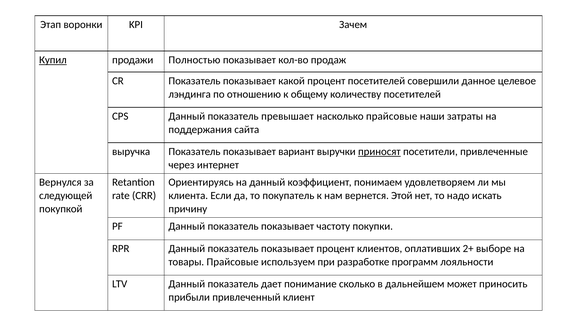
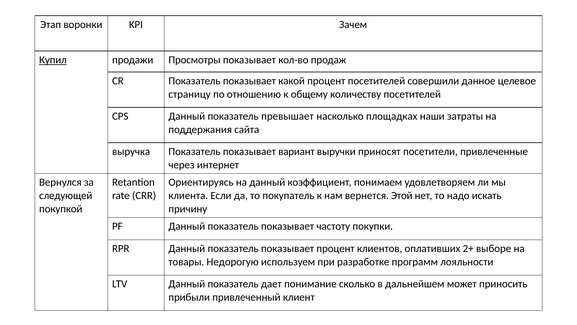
Полностью: Полностью -> Просмотры
лэндинга: лэндинга -> страницу
насколько прайсовые: прайсовые -> площадках
приносят underline: present -> none
товары Прайсовые: Прайсовые -> Недорогую
